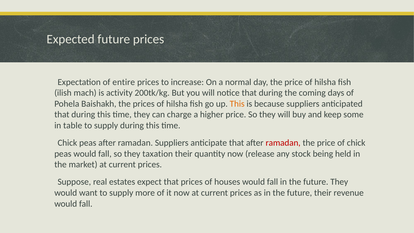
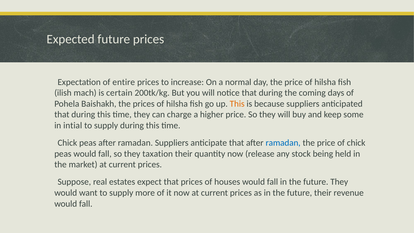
activity: activity -> certain
table: table -> intial
ramadan at (283, 143) colour: red -> blue
